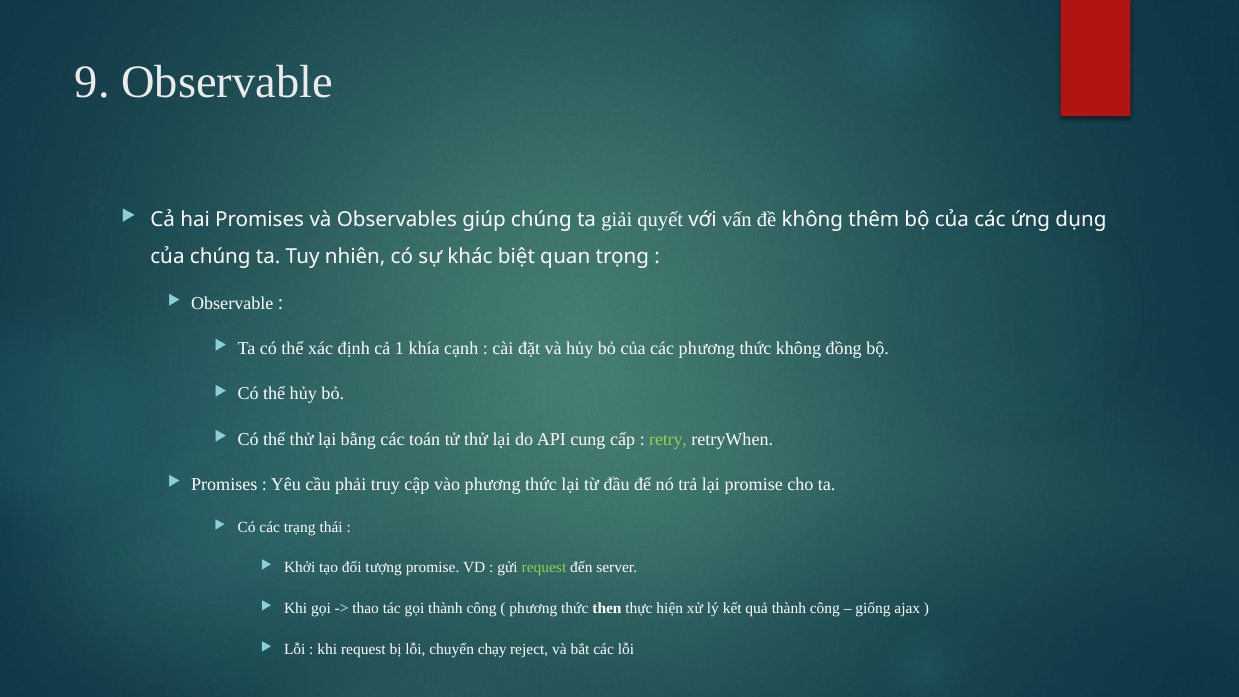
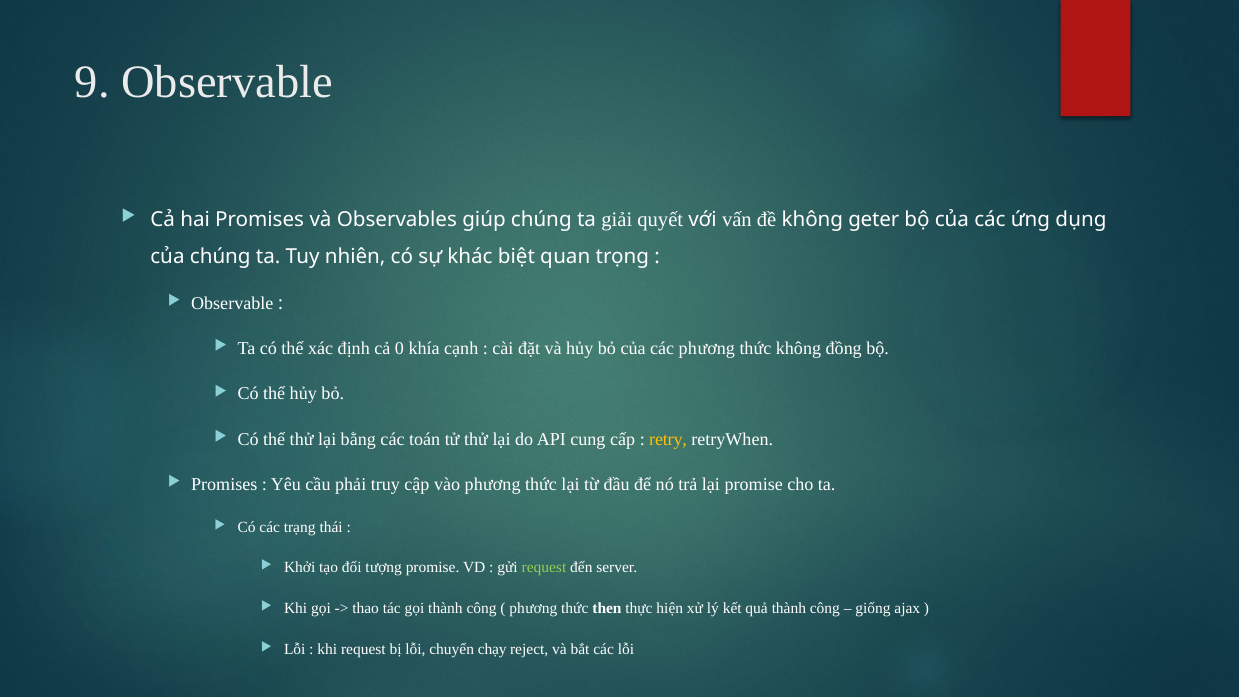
thêm: thêm -> geter
1: 1 -> 0
retry colour: light green -> yellow
